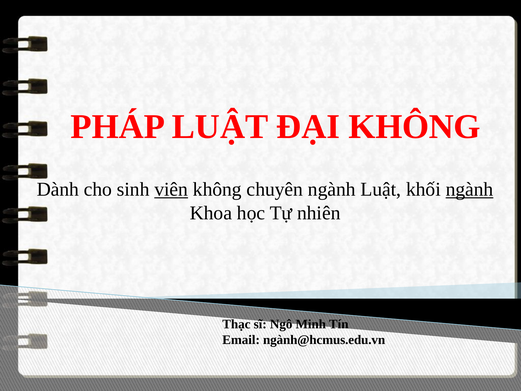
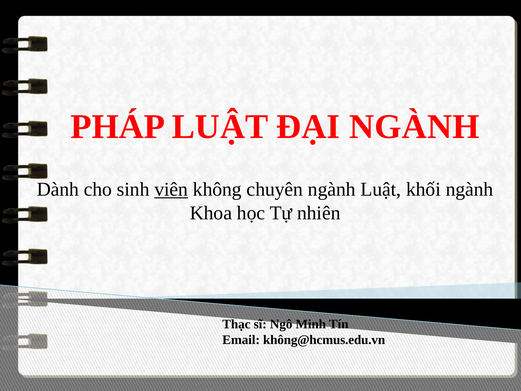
ĐẠI KHÔNG: KHÔNG -> NGÀNH
ngành at (470, 189) underline: present -> none
ngành@hcmus.edu.vn: ngành@hcmus.edu.vn -> không@hcmus.edu.vn
